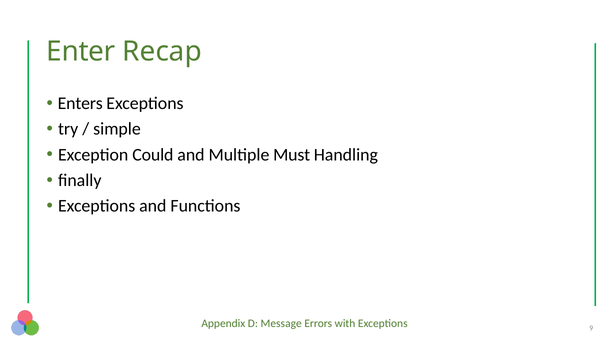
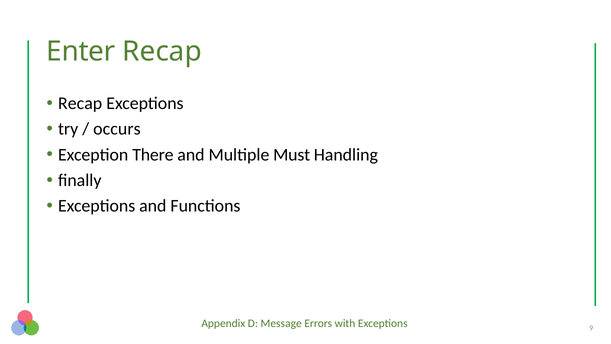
Enters at (80, 103): Enters -> Recap
simple: simple -> occurs
Could: Could -> There
